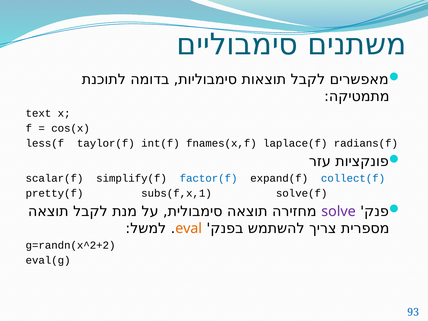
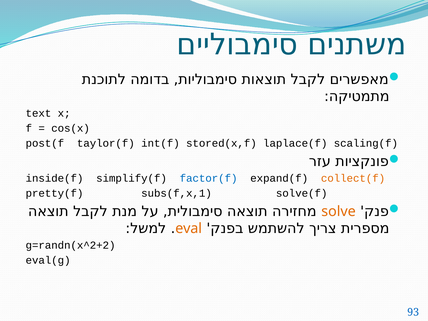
less(f: less(f -> post(f
fnames(x,f: fnames(x,f -> stored(x,f
radians(f: radians(f -> scaling(f
scalar(f: scalar(f -> inside(f
collect(f colour: blue -> orange
solve colour: purple -> orange
